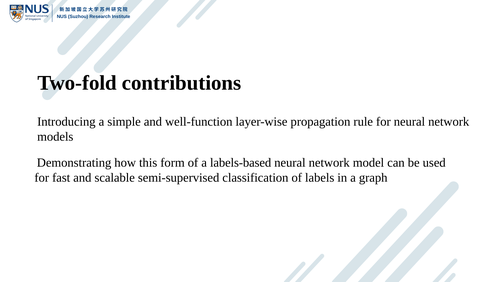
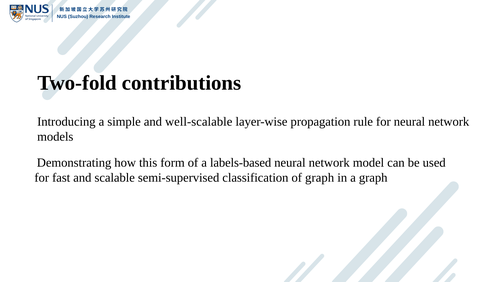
well-function: well-function -> well-scalable
of labels: labels -> graph
